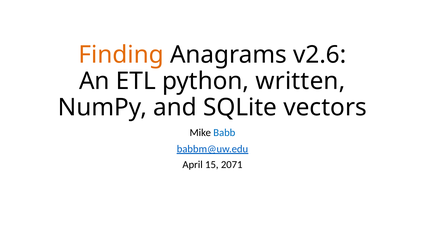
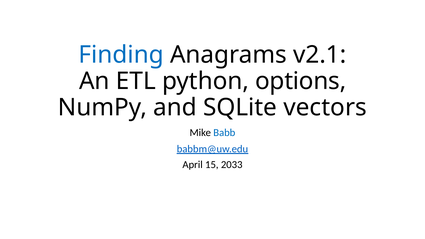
Finding colour: orange -> blue
v2.6: v2.6 -> v2.1
written: written -> options
2071: 2071 -> 2033
